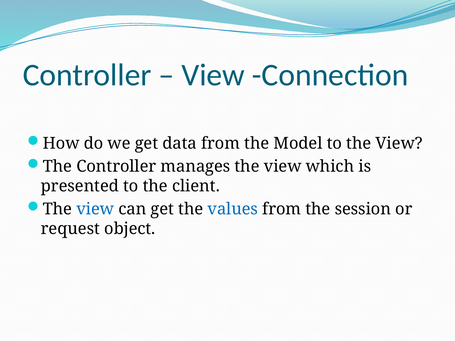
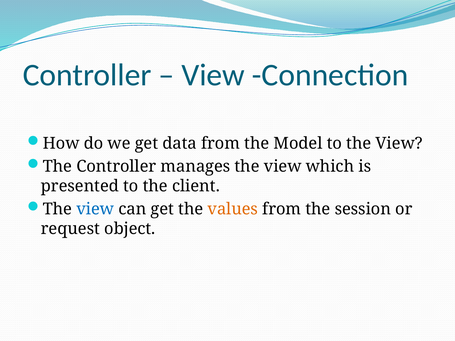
values colour: blue -> orange
